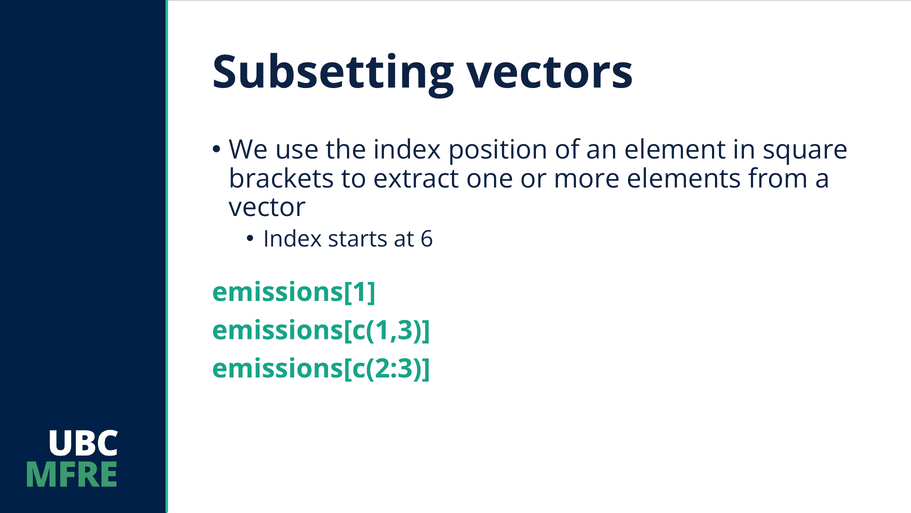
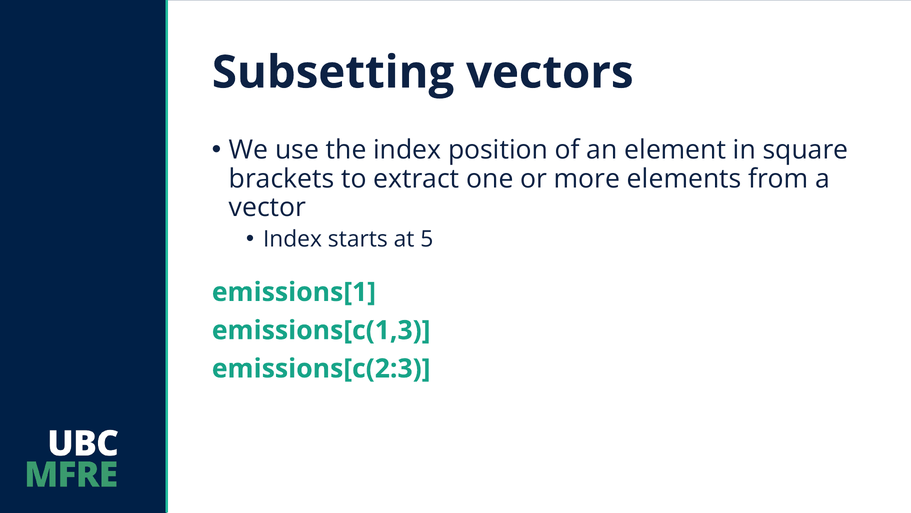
6: 6 -> 5
